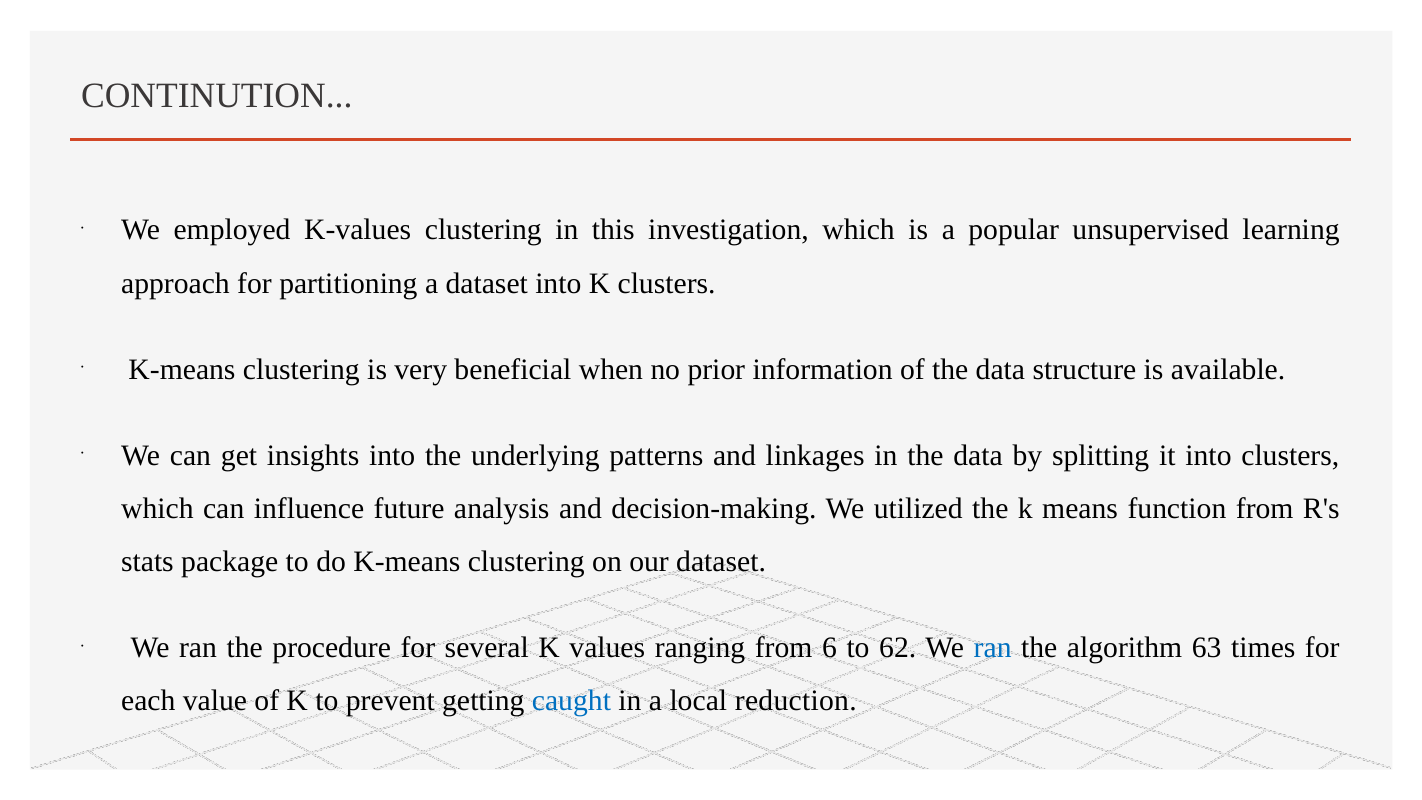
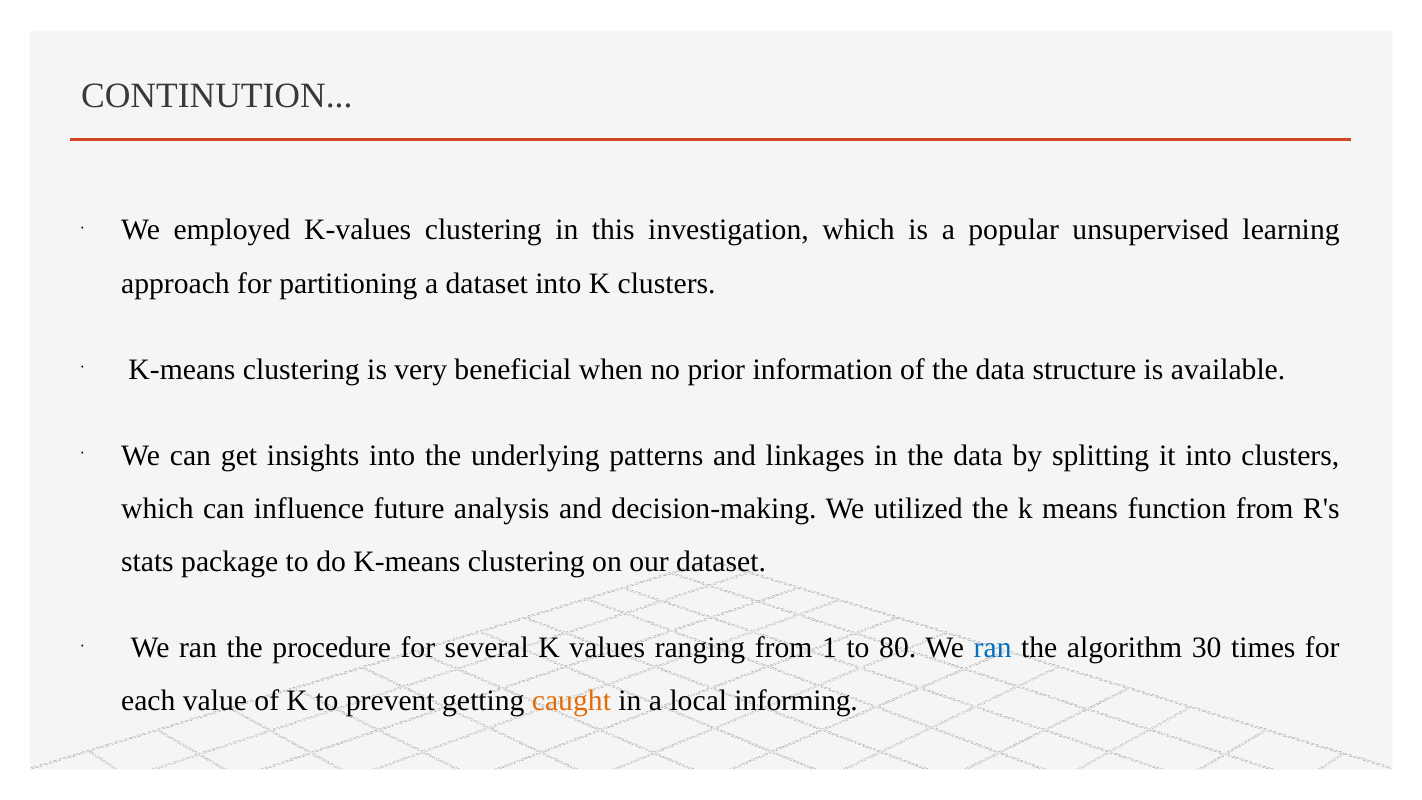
6: 6 -> 1
62: 62 -> 80
63: 63 -> 30
caught colour: blue -> orange
reduction: reduction -> informing
